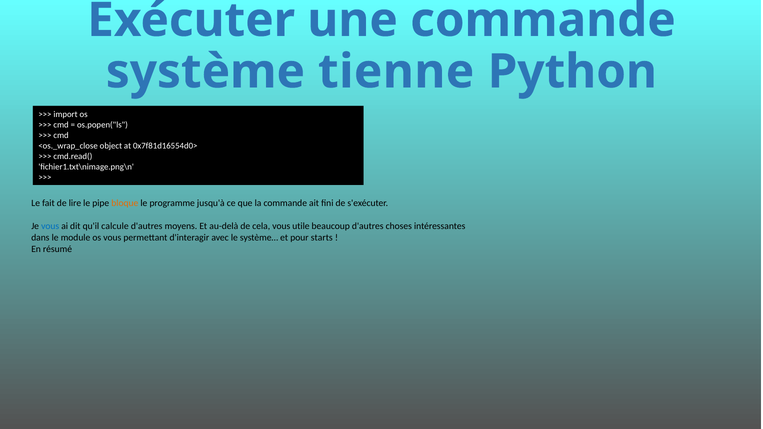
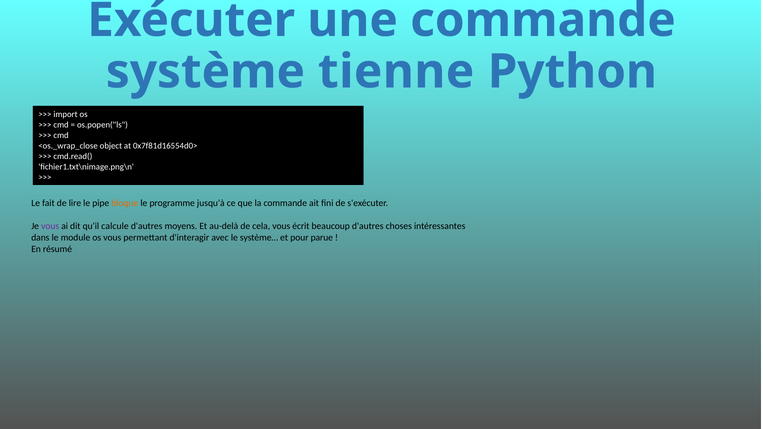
vous at (50, 226) colour: blue -> purple
utile: utile -> écrit
starts: starts -> parue
